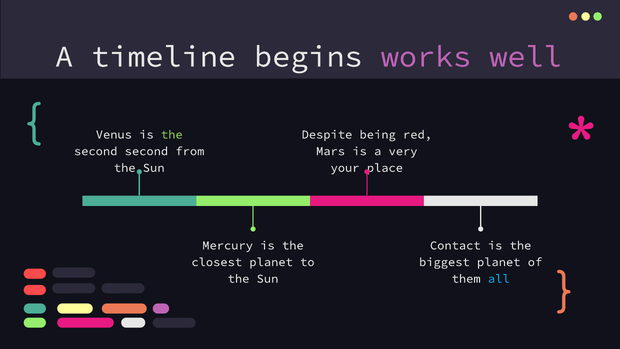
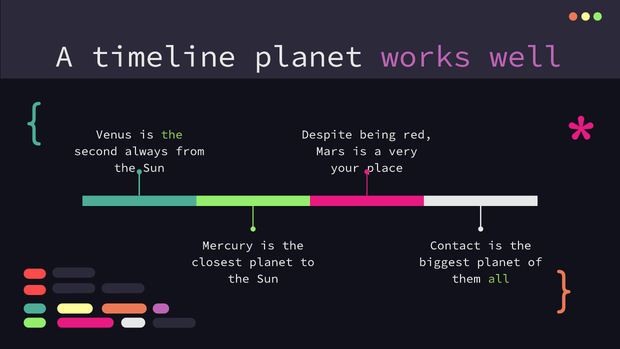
timeline begins: begins -> planet
second second: second -> always
all colour: light blue -> light green
